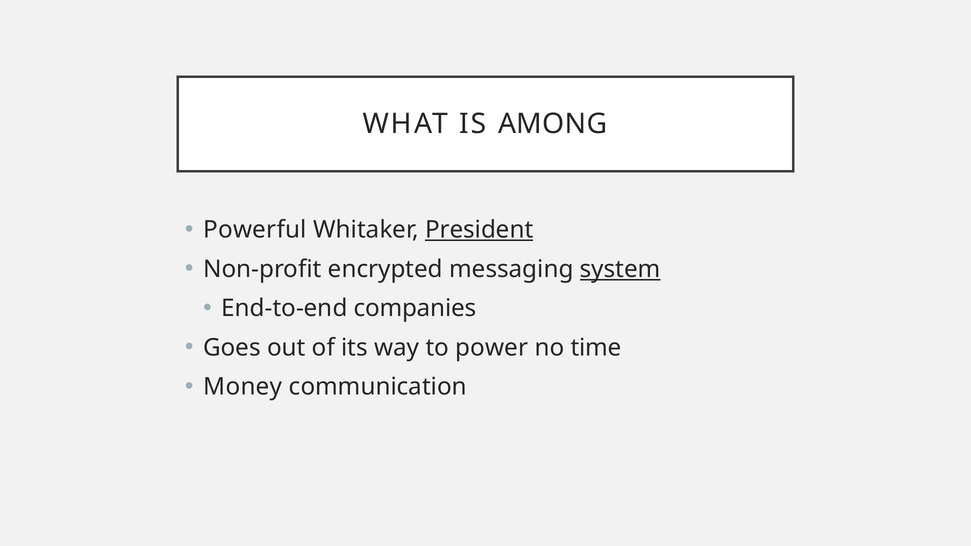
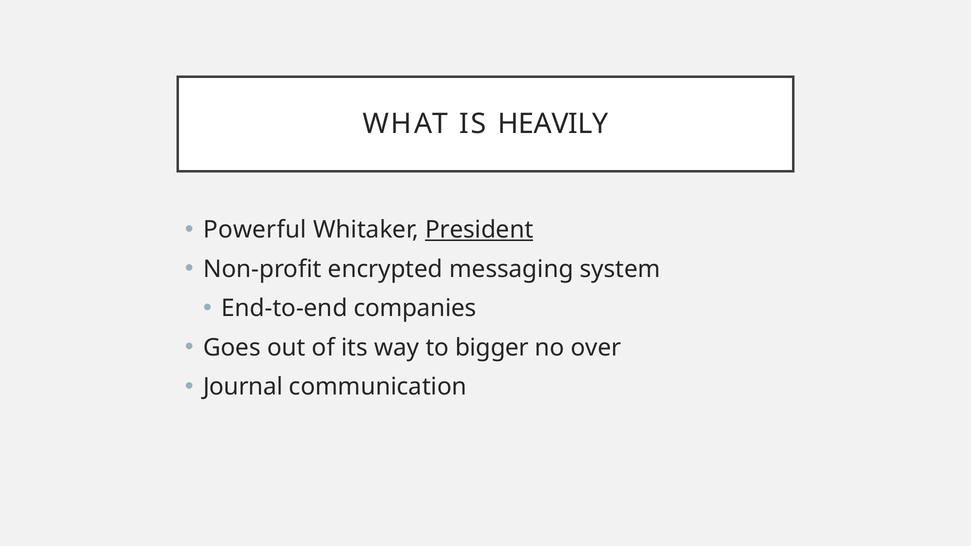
AMONG: AMONG -> HEAVILY
system underline: present -> none
power: power -> bigger
time: time -> over
Money: Money -> Journal
